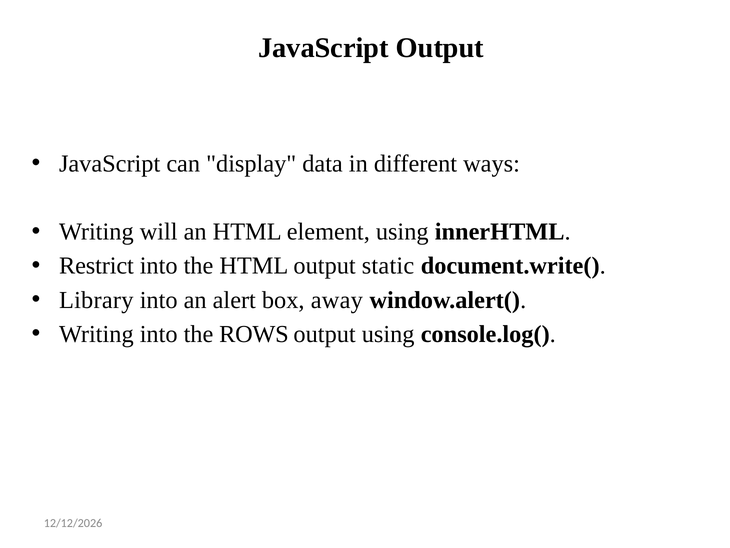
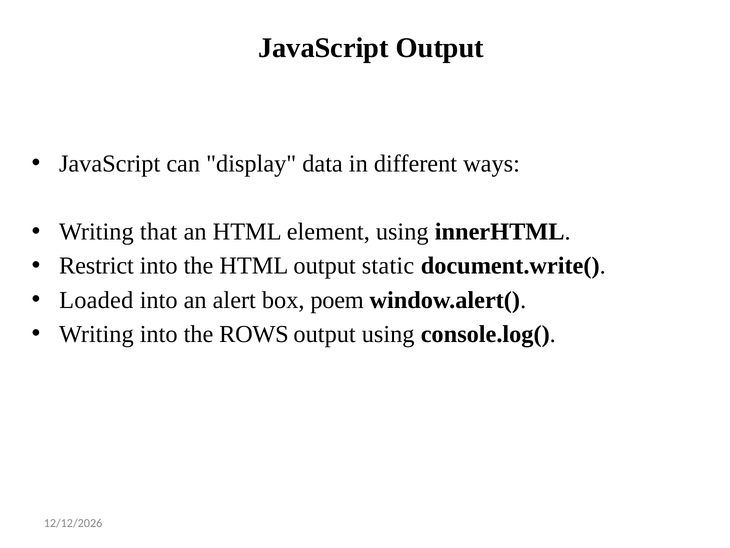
will: will -> that
Library: Library -> Loaded
away: away -> poem
